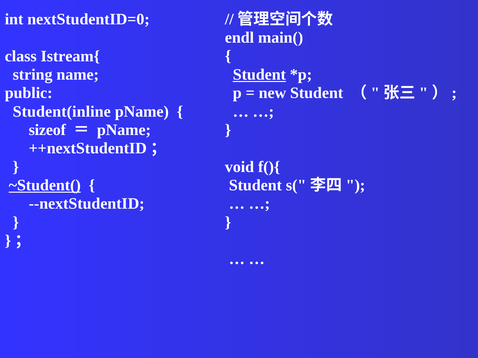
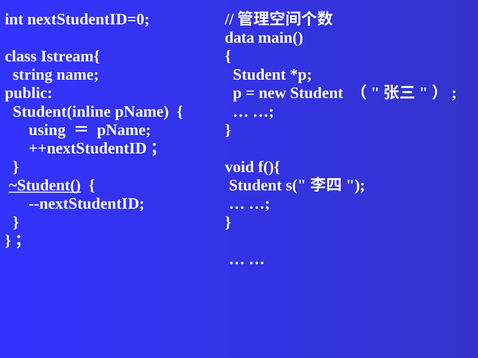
endl: endl -> data
Student at (259, 75) underline: present -> none
sizeof: sizeof -> using
